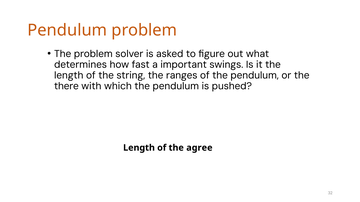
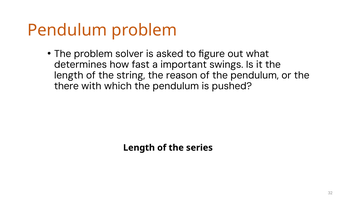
ranges: ranges -> reason
agree: agree -> series
